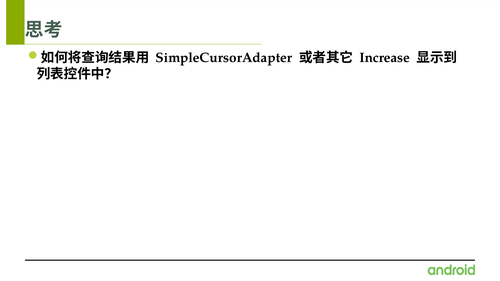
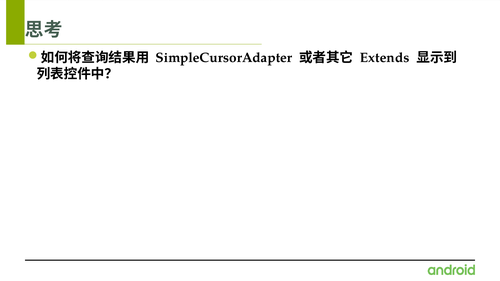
Increase: Increase -> Extends
